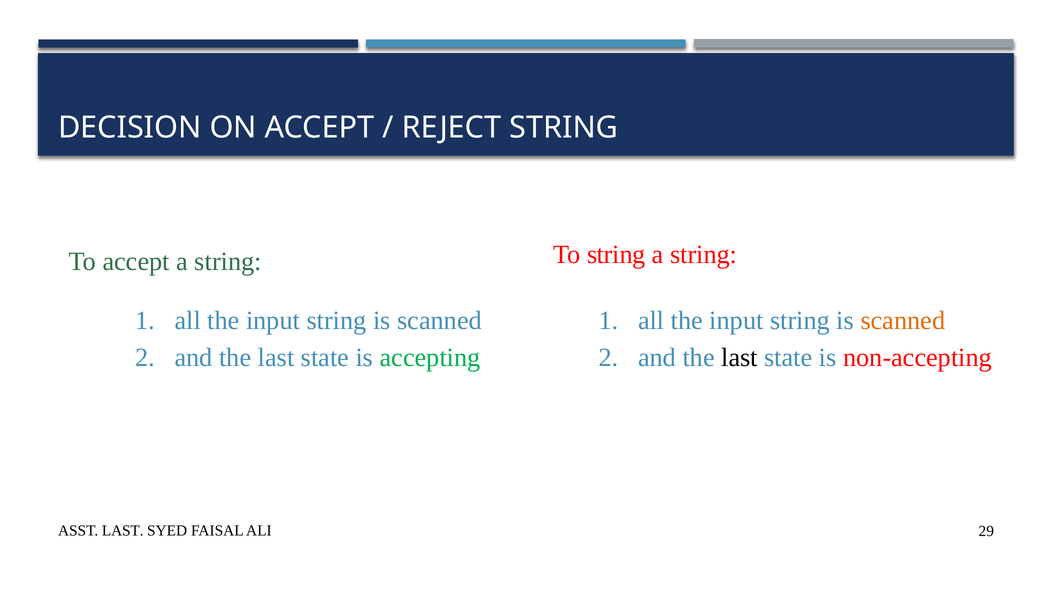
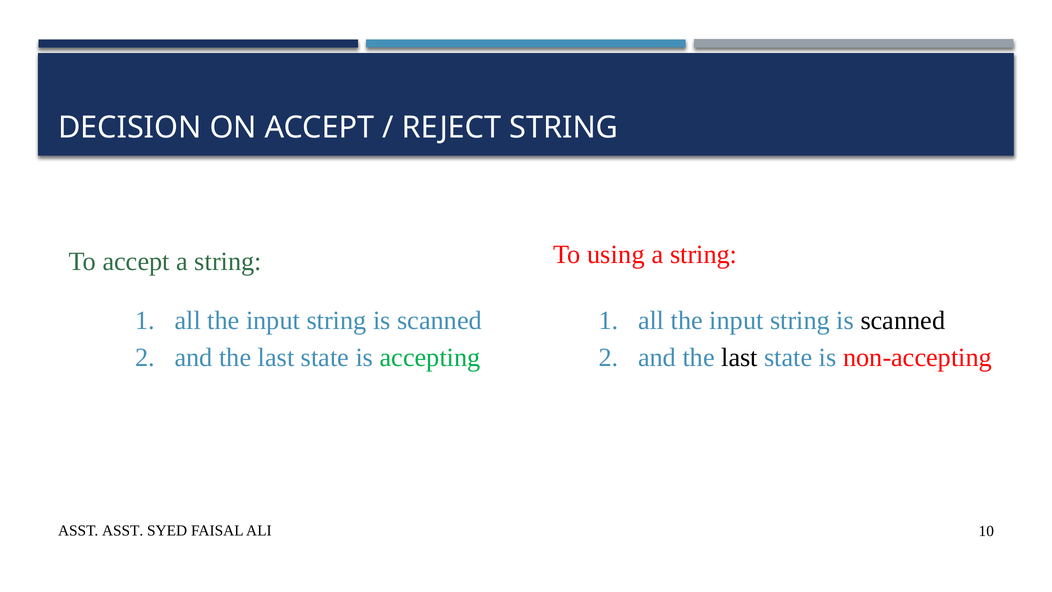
To string: string -> using
scanned at (903, 321) colour: orange -> black
ASST LAST: LAST -> ASST
29: 29 -> 10
